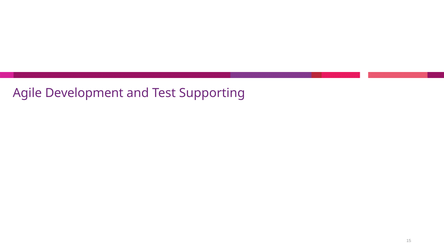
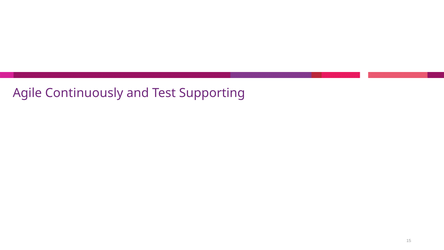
Development: Development -> Continuously
